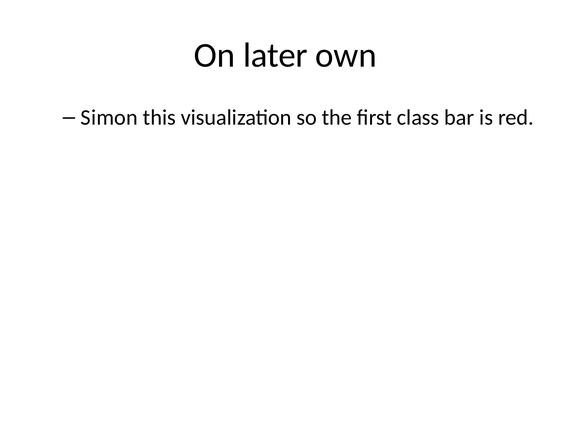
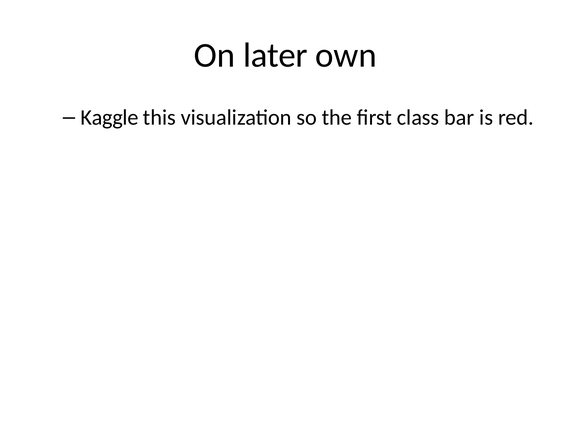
Simon: Simon -> Kaggle
